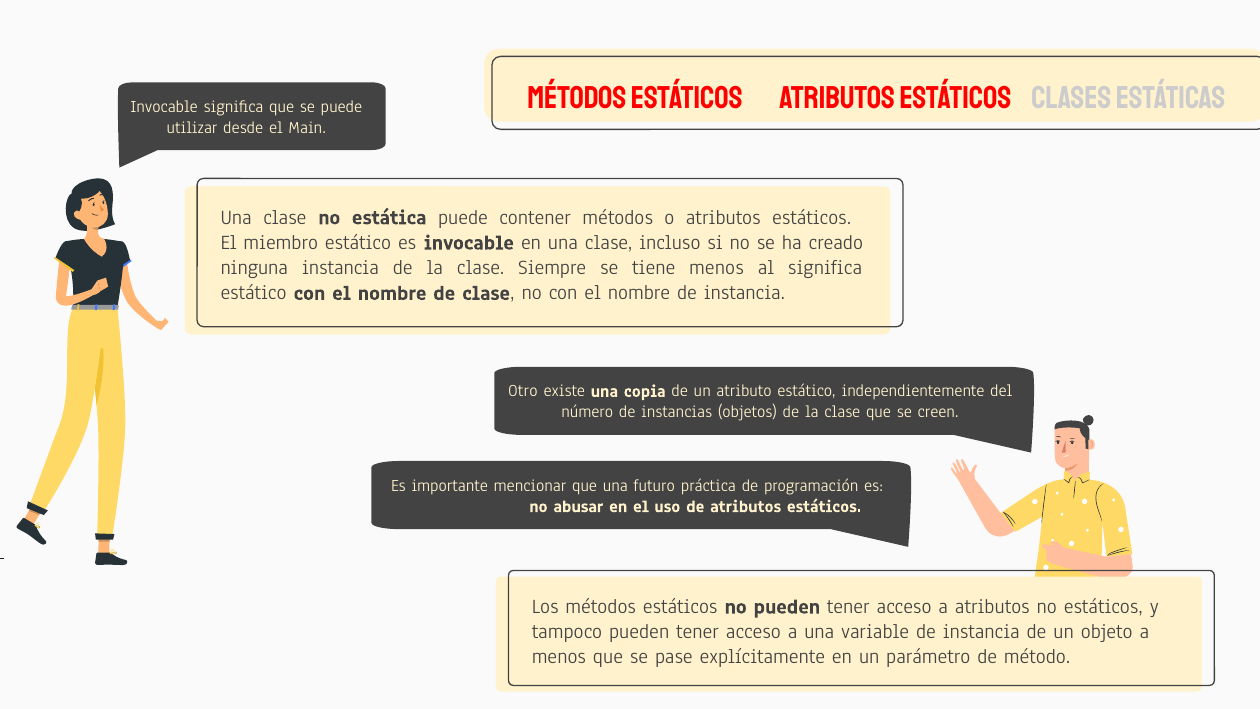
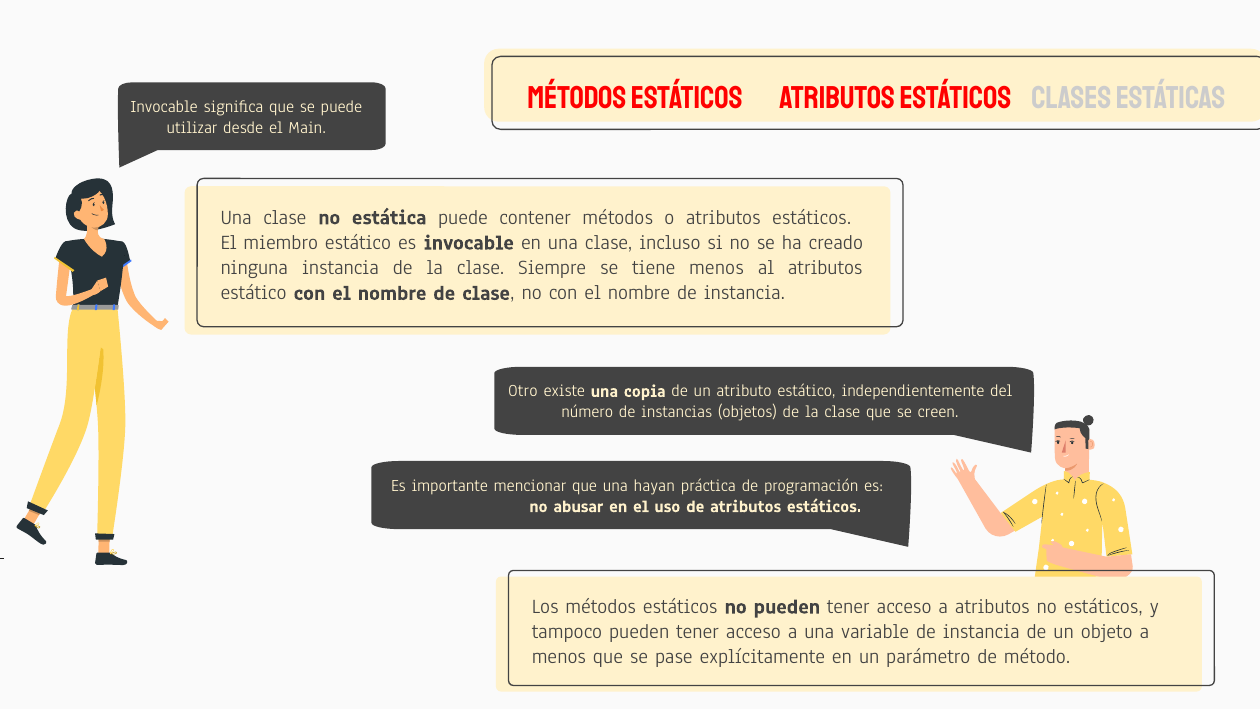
al significa: significa -> atributos
futuro: futuro -> hayan
